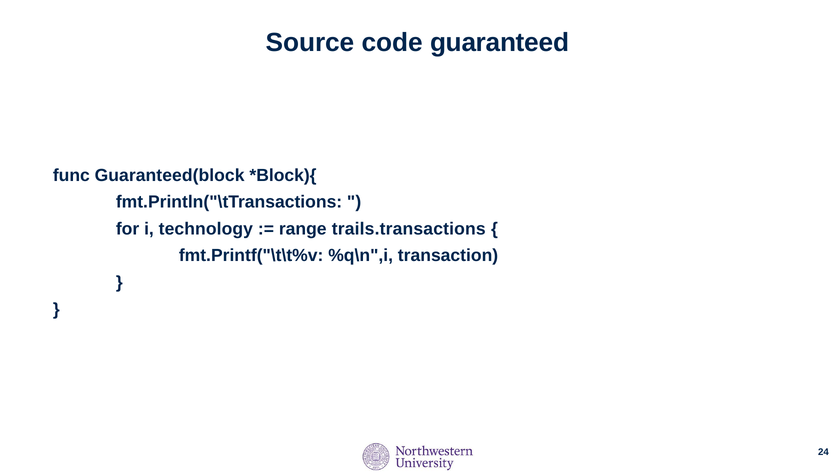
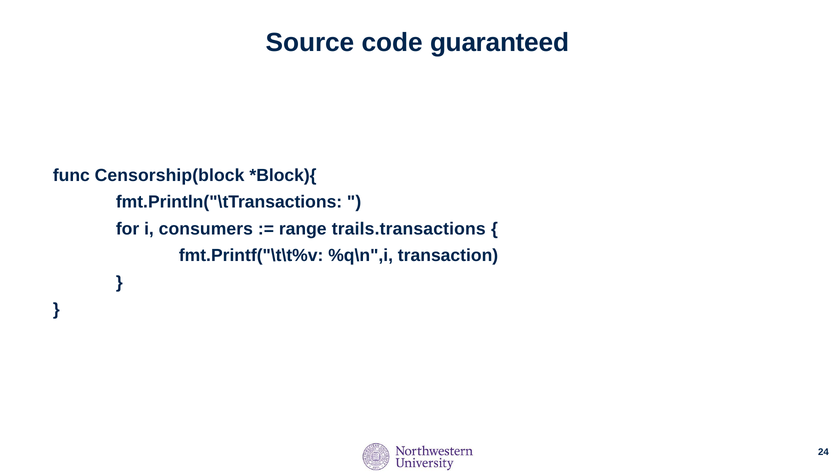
Guaranteed(block: Guaranteed(block -> Censorship(block
technology: technology -> consumers
